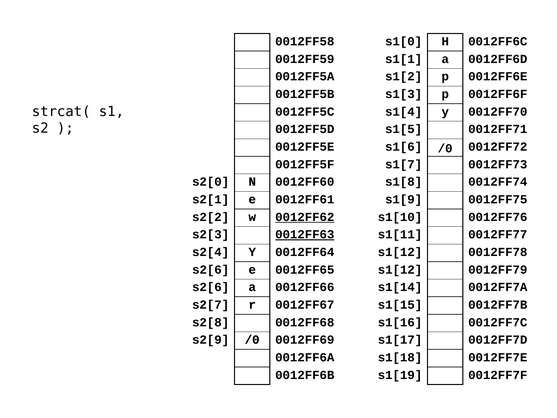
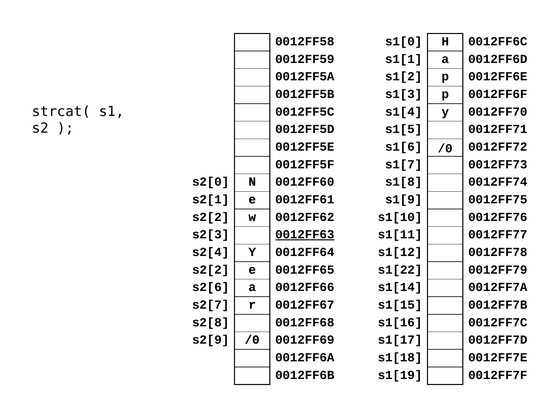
0012FF62 underline: present -> none
s2[6 at (211, 269): s2[6 -> s2[2
s1[12 at (400, 269): s1[12 -> s1[22
